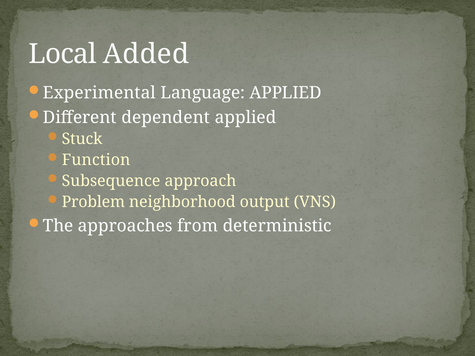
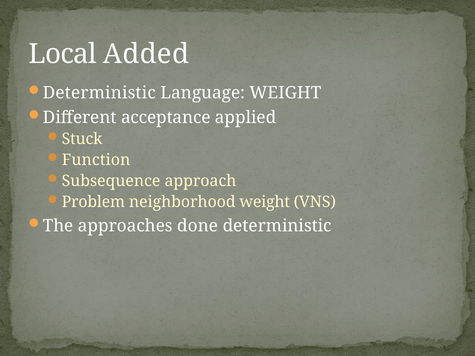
Experimental at (99, 93): Experimental -> Deterministic
Language APPLIED: APPLIED -> WEIGHT
dependent: dependent -> acceptance
neighborhood output: output -> weight
from: from -> done
